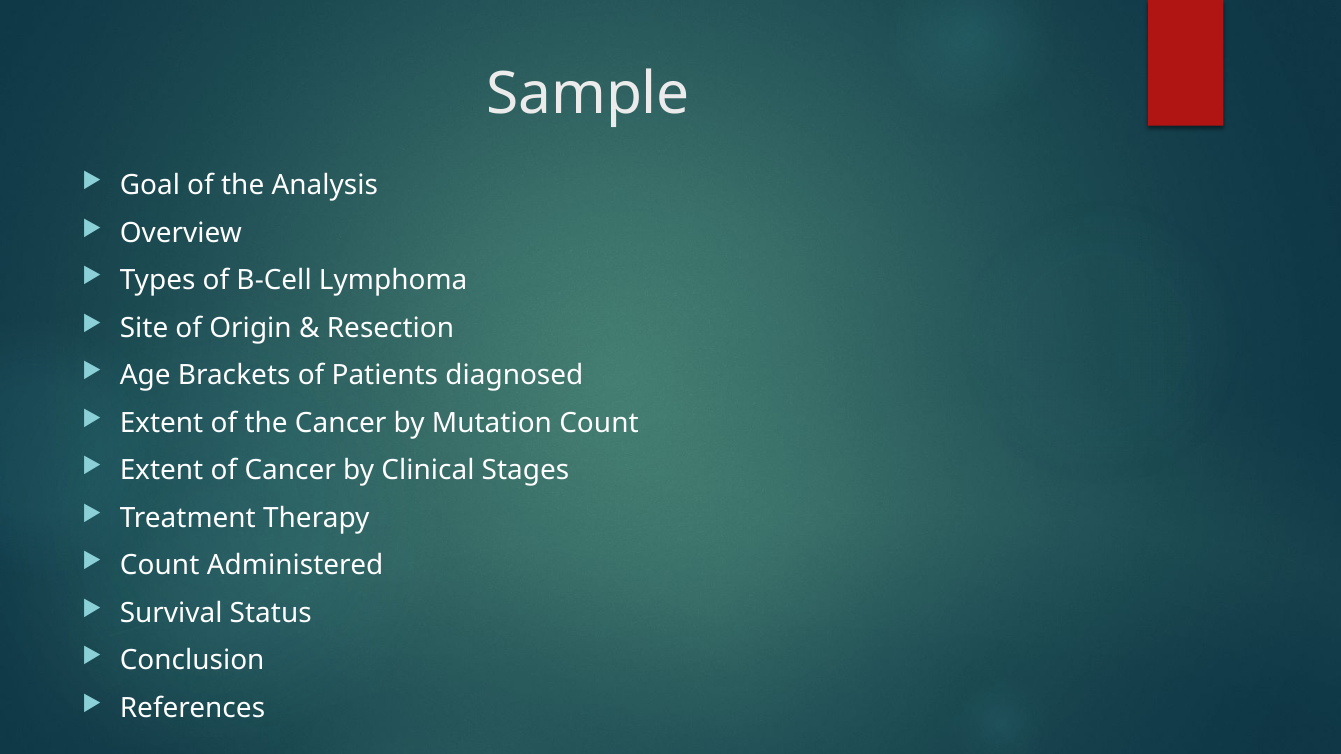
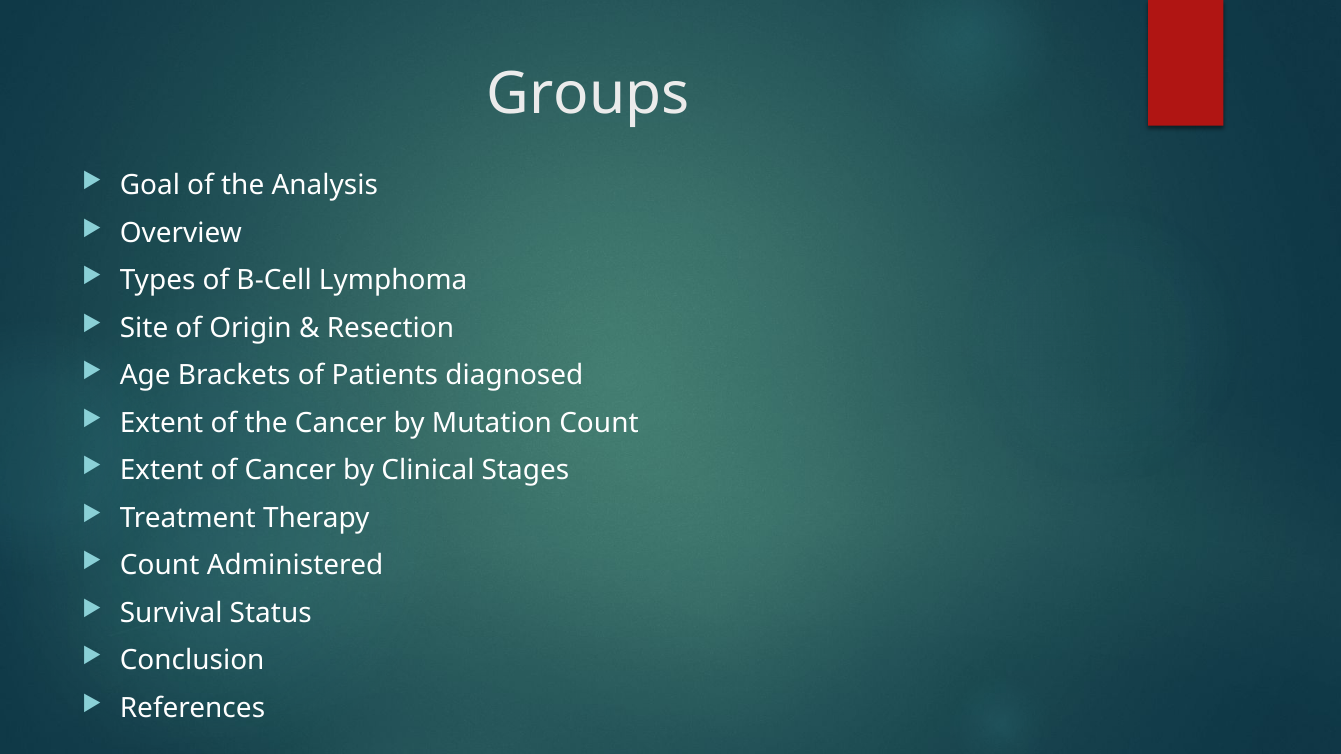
Sample: Sample -> Groups
